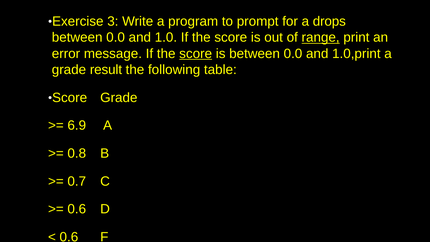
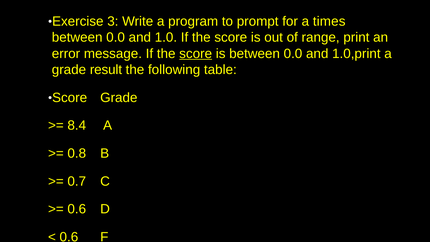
drops: drops -> times
range underline: present -> none
6.9: 6.9 -> 8.4
